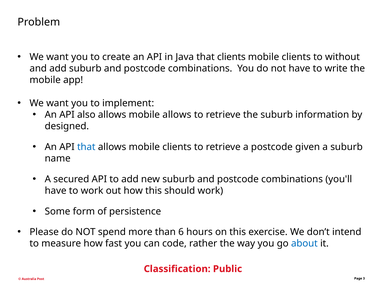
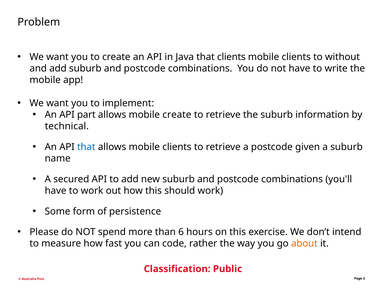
also: also -> part
mobile allows: allows -> create
designed: designed -> technical
about colour: blue -> orange
